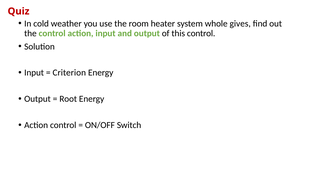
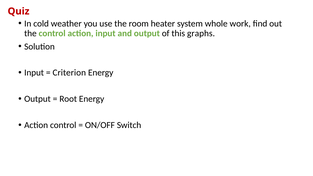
gives: gives -> work
this control: control -> graphs
